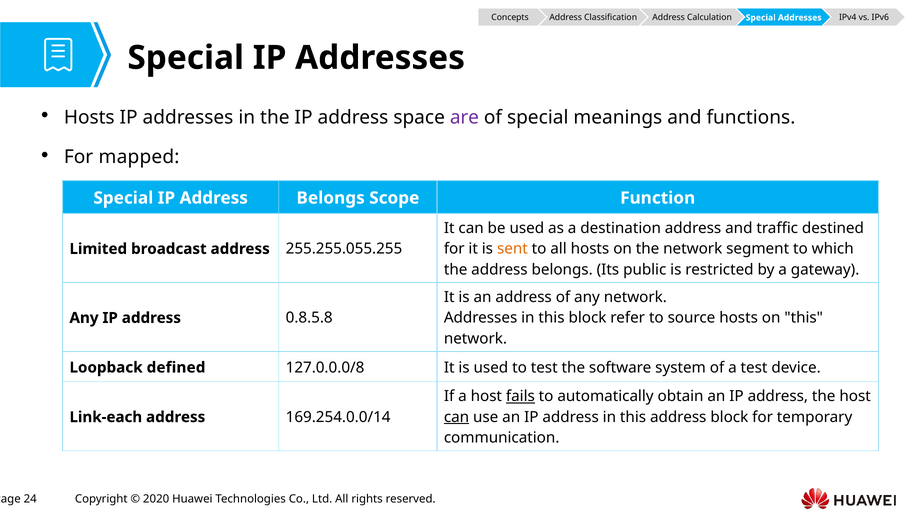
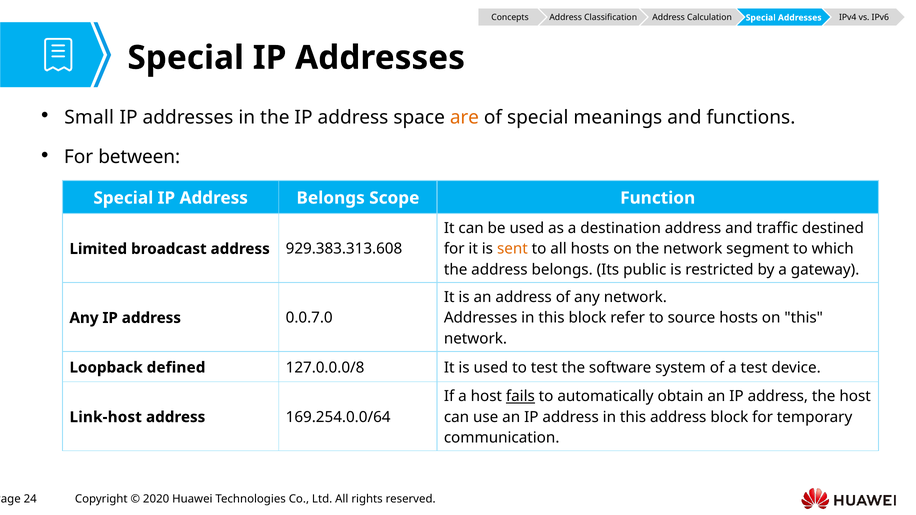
Hosts at (89, 118): Hosts -> Small
are colour: purple -> orange
mapped: mapped -> between
255.255.055.255: 255.255.055.255 -> 929.383.313.608
0.8.5.8: 0.8.5.8 -> 0.0.7.0
can at (457, 417) underline: present -> none
Link-each: Link-each -> Link-host
169.254.0.0/14: 169.254.0.0/14 -> 169.254.0.0/64
